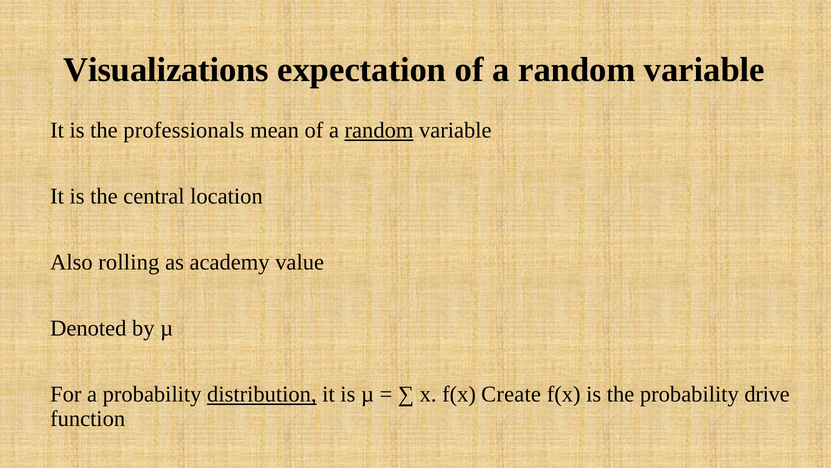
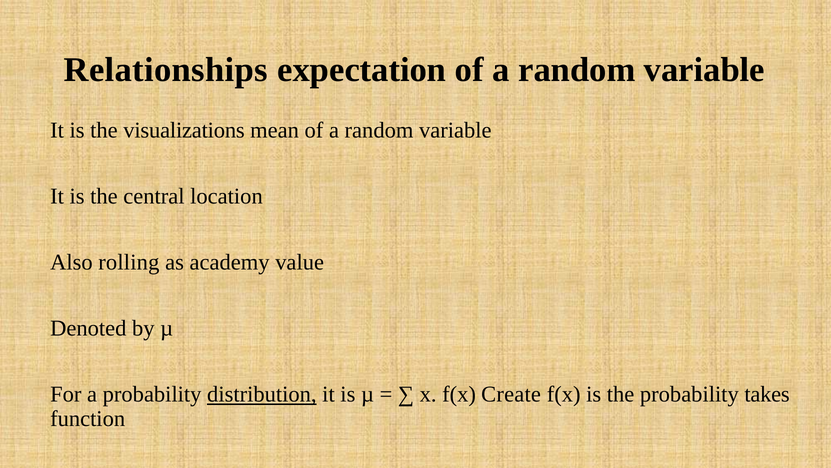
Visualizations: Visualizations -> Relationships
professionals: professionals -> visualizations
random at (379, 130) underline: present -> none
drive: drive -> takes
